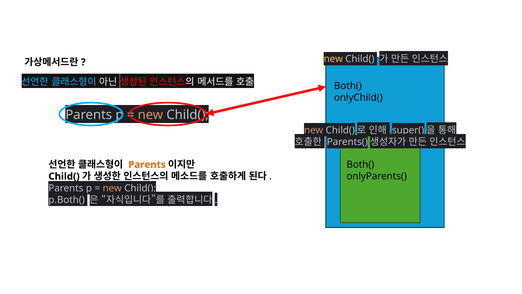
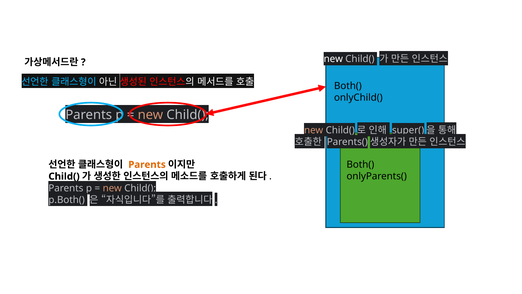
new at (333, 59) colour: yellow -> white
